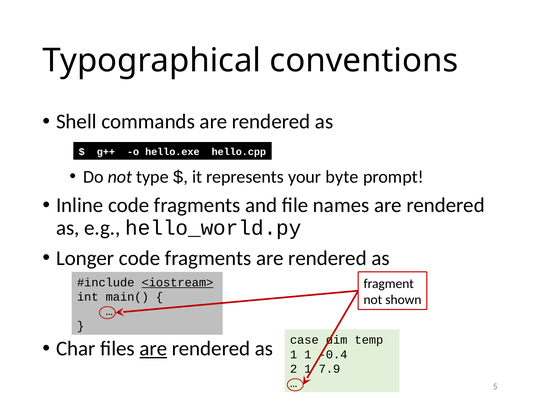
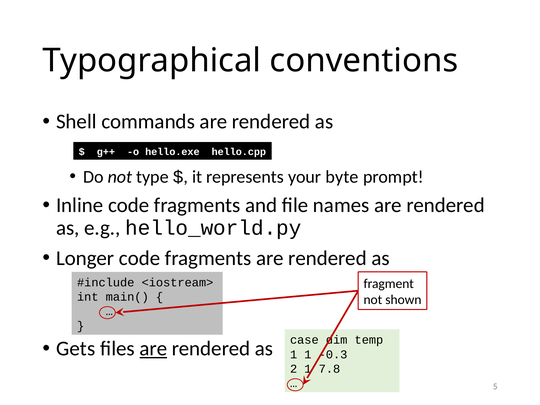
<iostream> underline: present -> none
Char: Char -> Gets
-0.4: -0.4 -> -0.3
7.9: 7.9 -> 7.8
